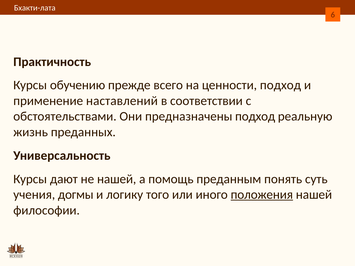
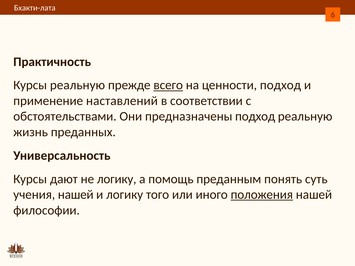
Курсы обучению: обучению -> реальную
всего underline: none -> present
не нашей: нашей -> логику
учения догмы: догмы -> нашей
